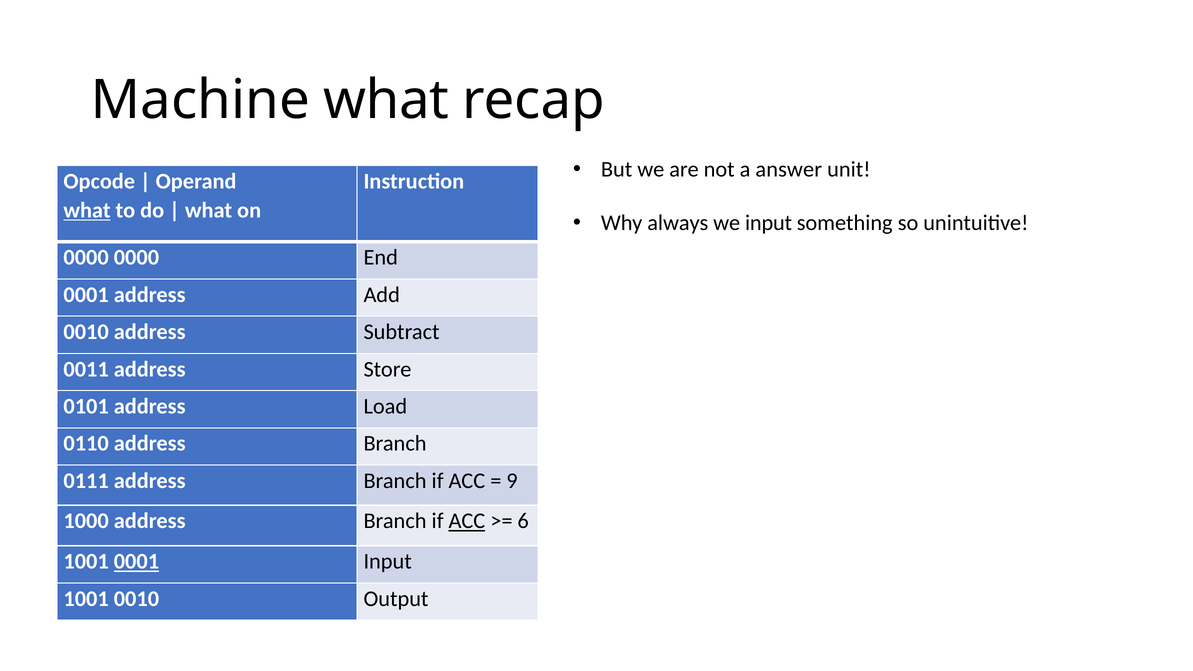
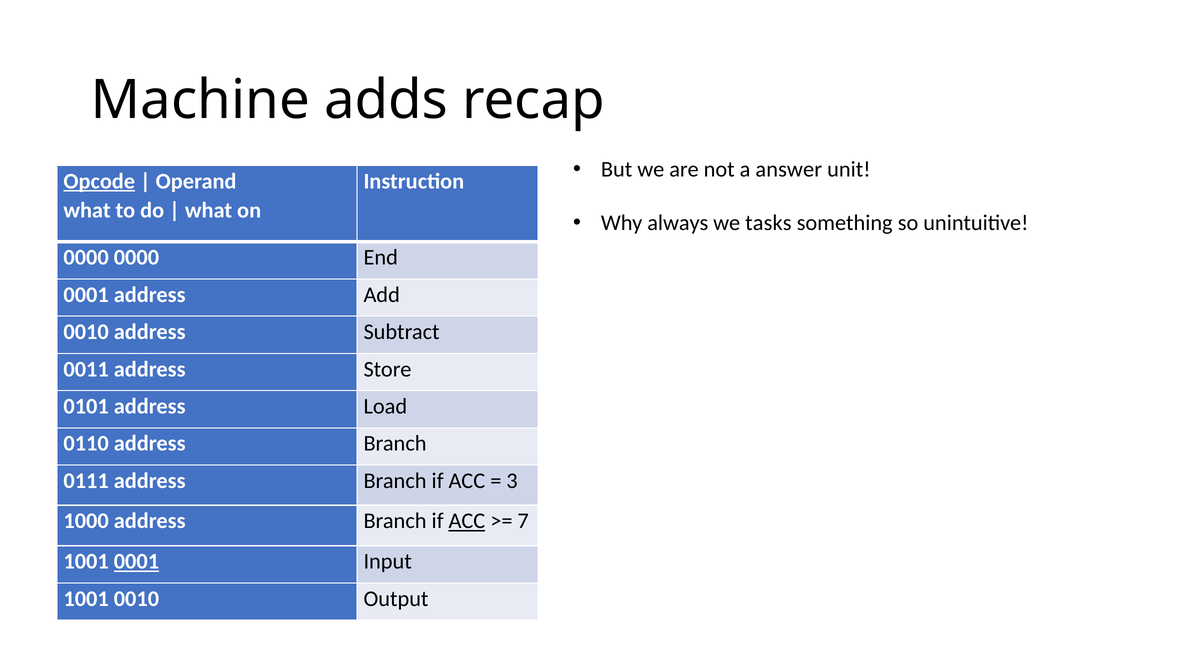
Machine what: what -> adds
Opcode underline: none -> present
what at (87, 210) underline: present -> none
we input: input -> tasks
9: 9 -> 3
6: 6 -> 7
